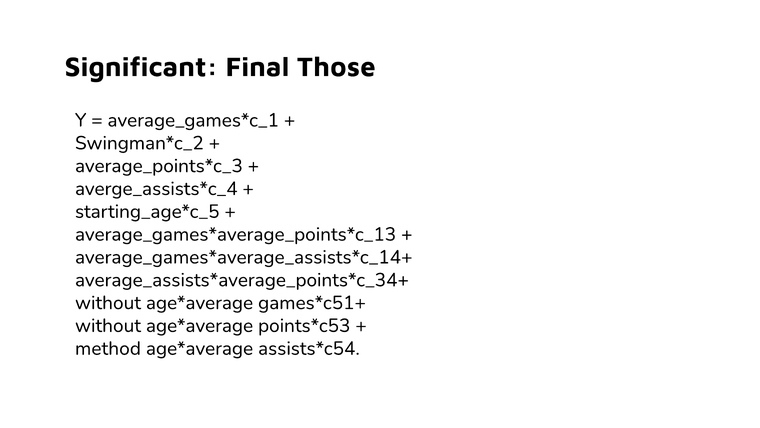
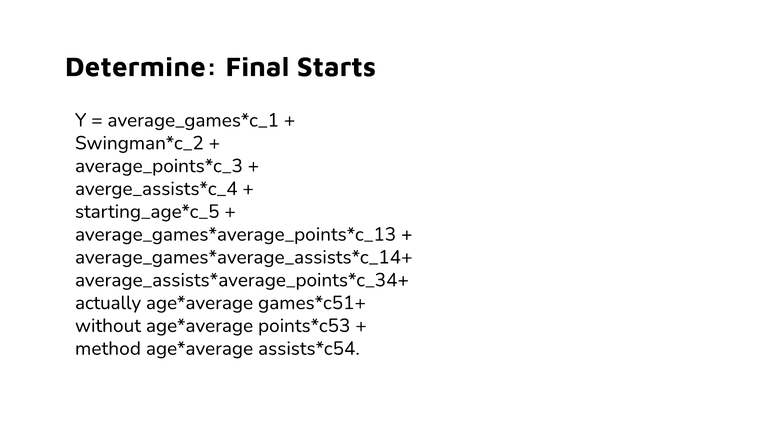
Significant: Significant -> Determine
Those: Those -> Starts
without at (108, 302): without -> actually
